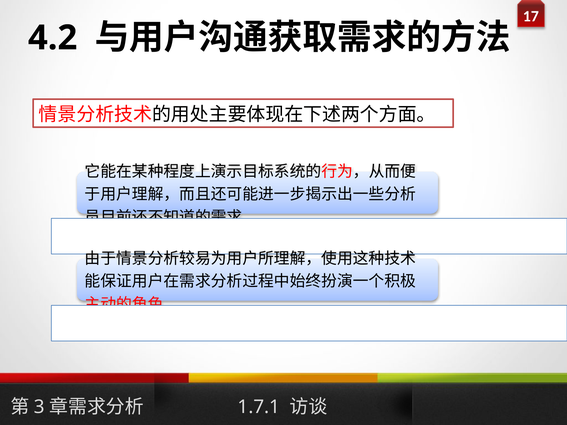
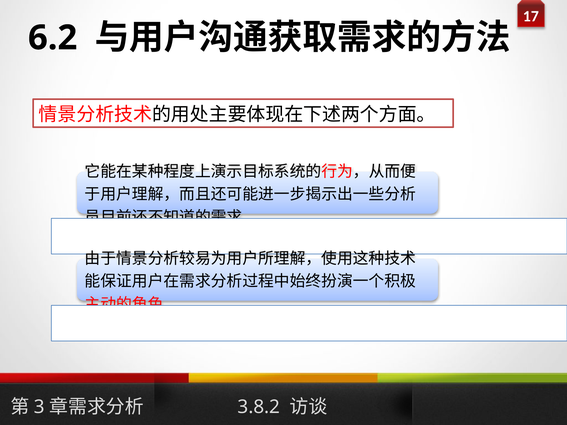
4.2: 4.2 -> 6.2
1.7.1: 1.7.1 -> 3.8.2
